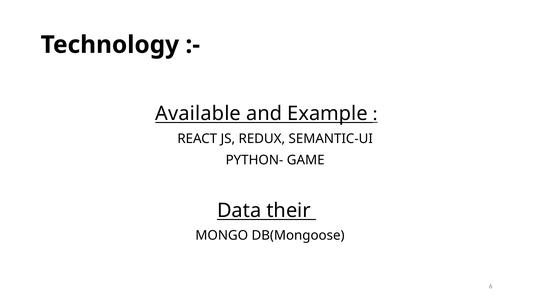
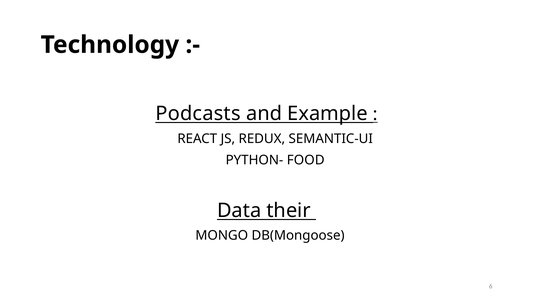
Available: Available -> Podcasts
GAME: GAME -> FOOD
